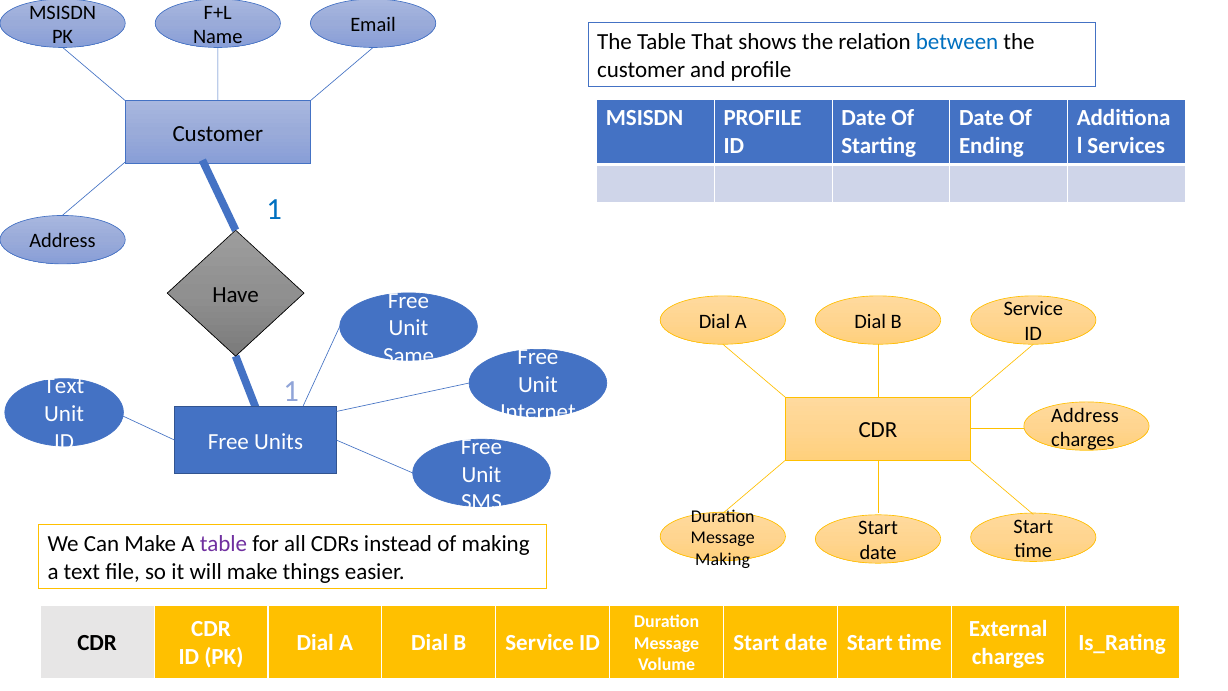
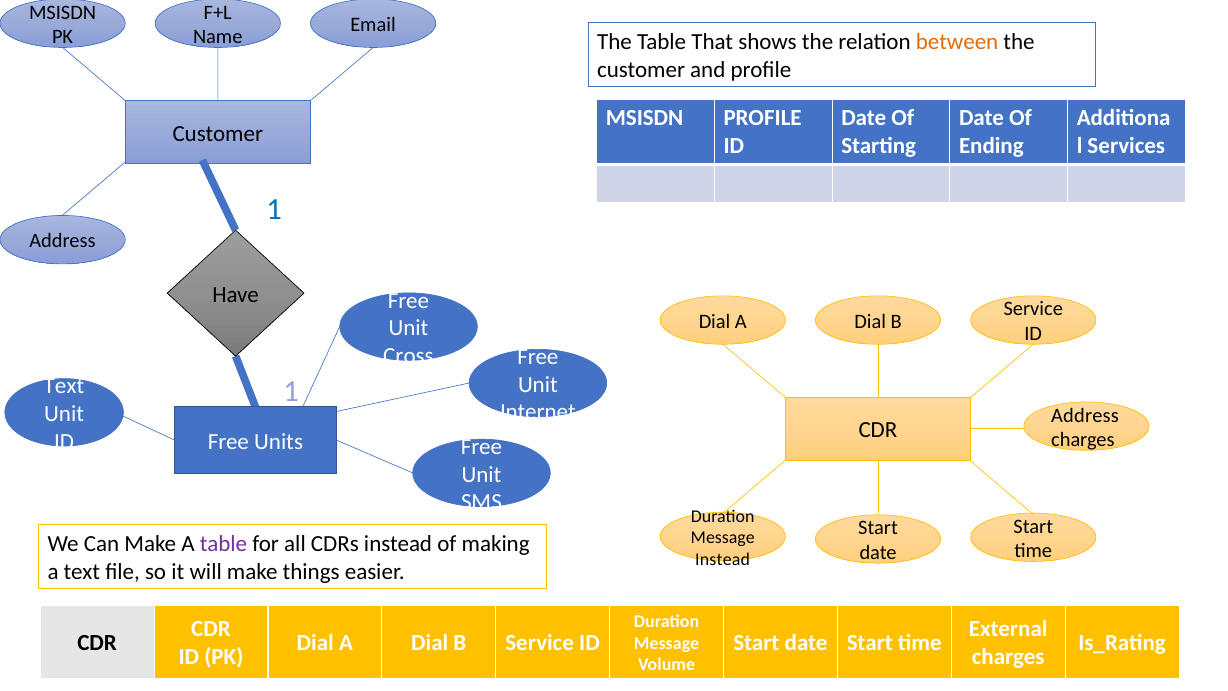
between colour: blue -> orange
Same: Same -> Cross
Making at (723, 559): Making -> Instead
